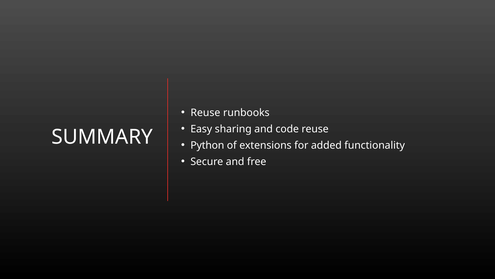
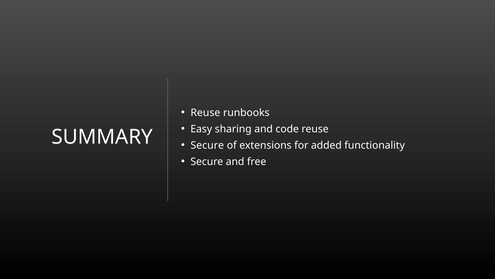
Python at (207, 145): Python -> Secure
